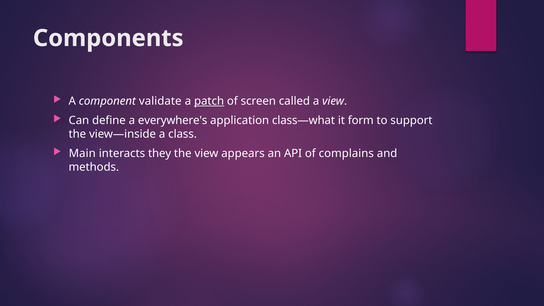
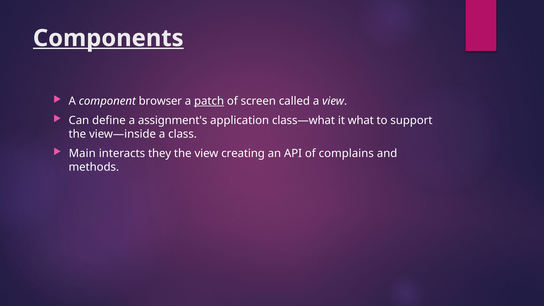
Components underline: none -> present
validate: validate -> browser
everywhere's: everywhere's -> assignment's
form: form -> what
appears: appears -> creating
